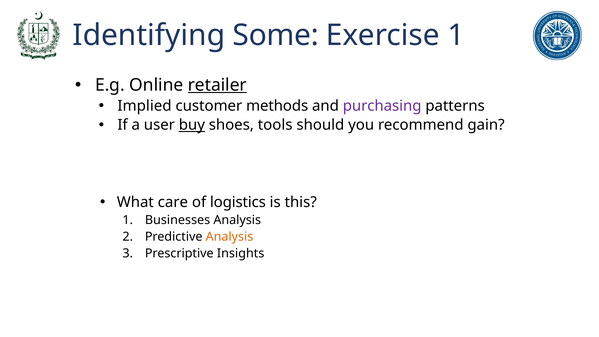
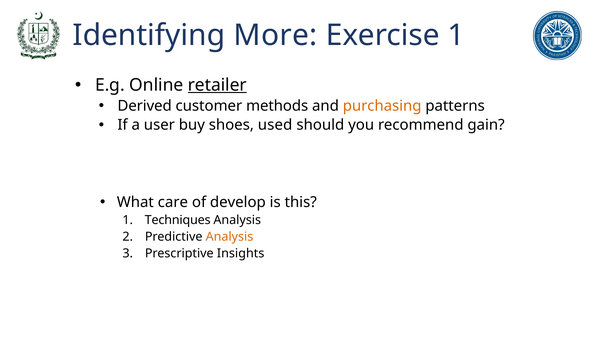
Some: Some -> More
Implied: Implied -> Derived
purchasing colour: purple -> orange
buy underline: present -> none
tools: tools -> used
logistics: logistics -> develop
Businesses: Businesses -> Techniques
